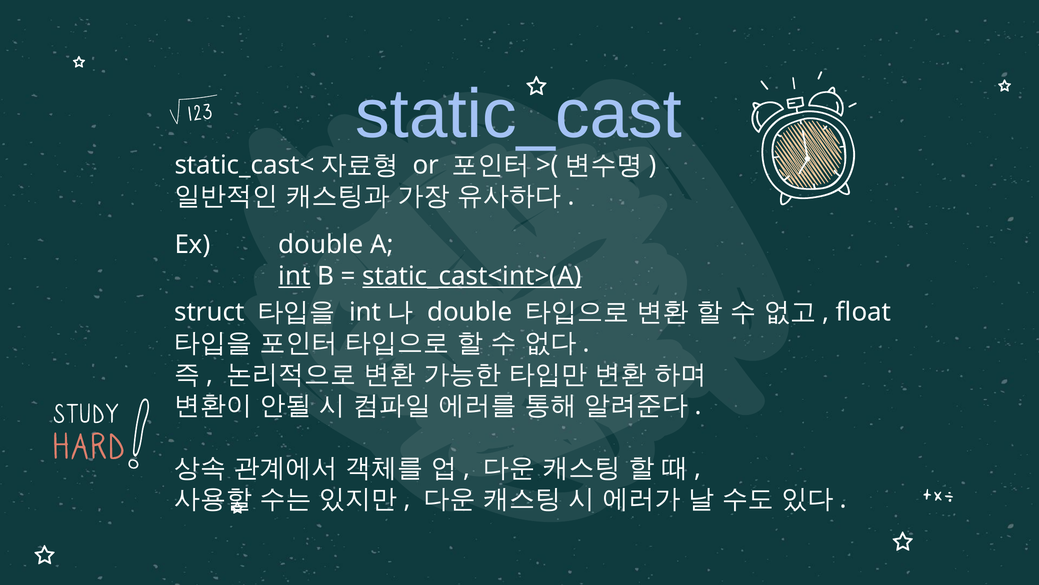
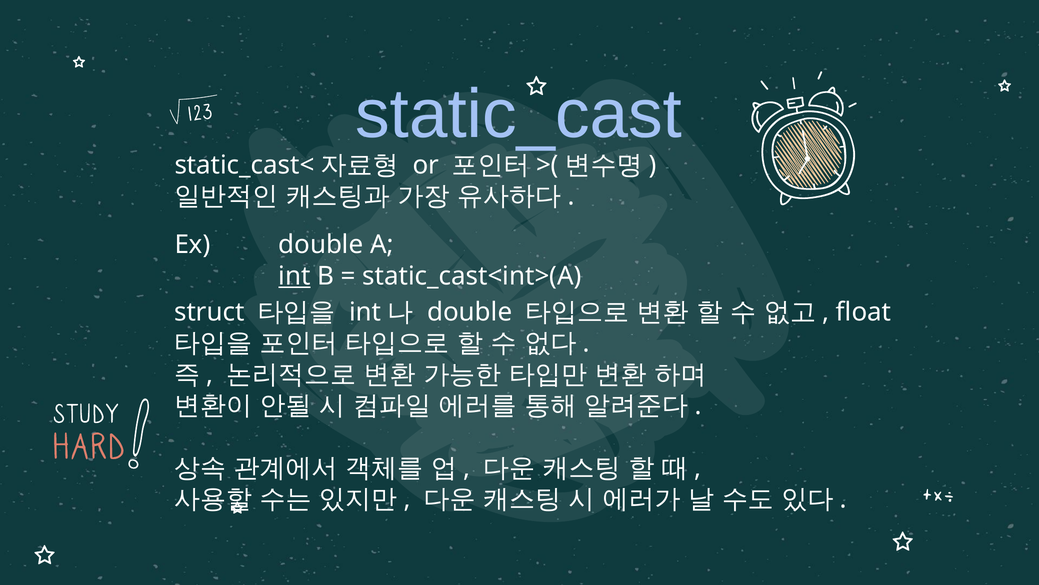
static_cast<int>(A underline: present -> none
